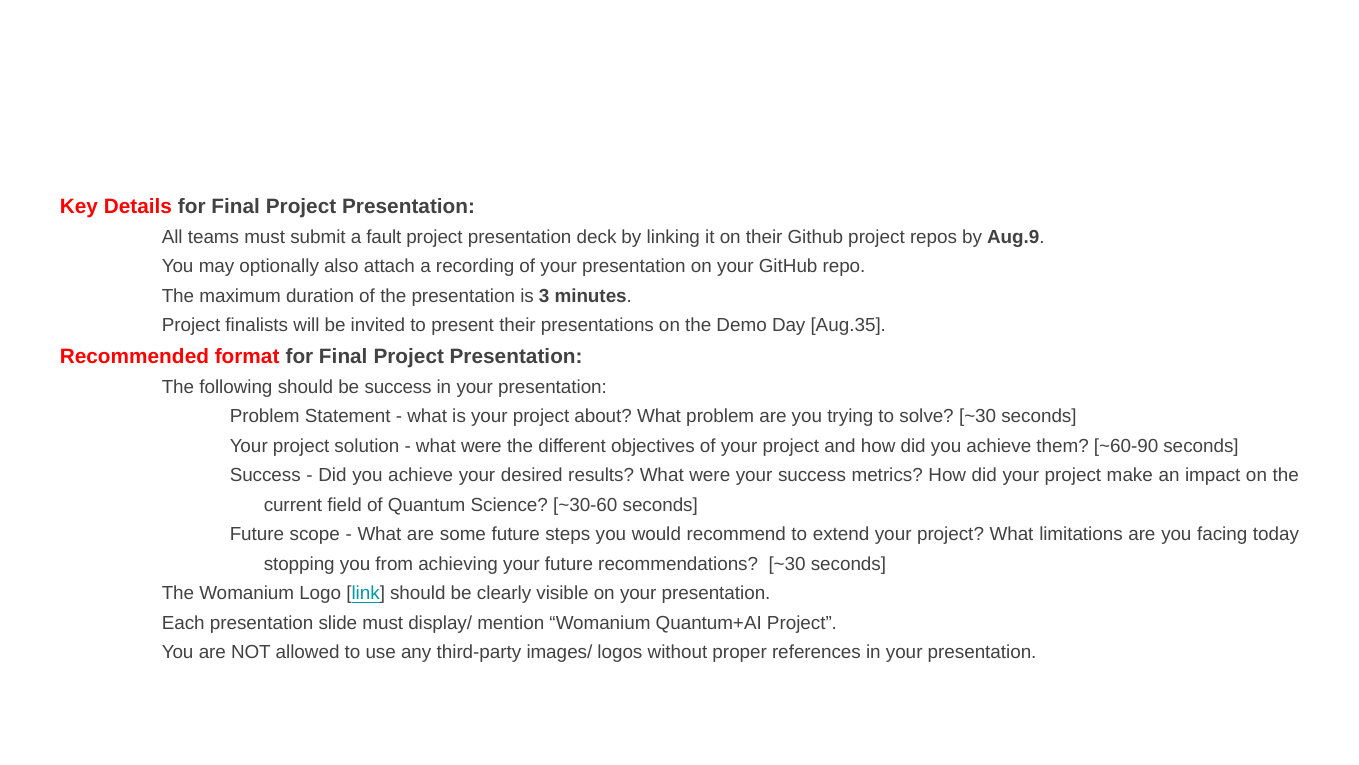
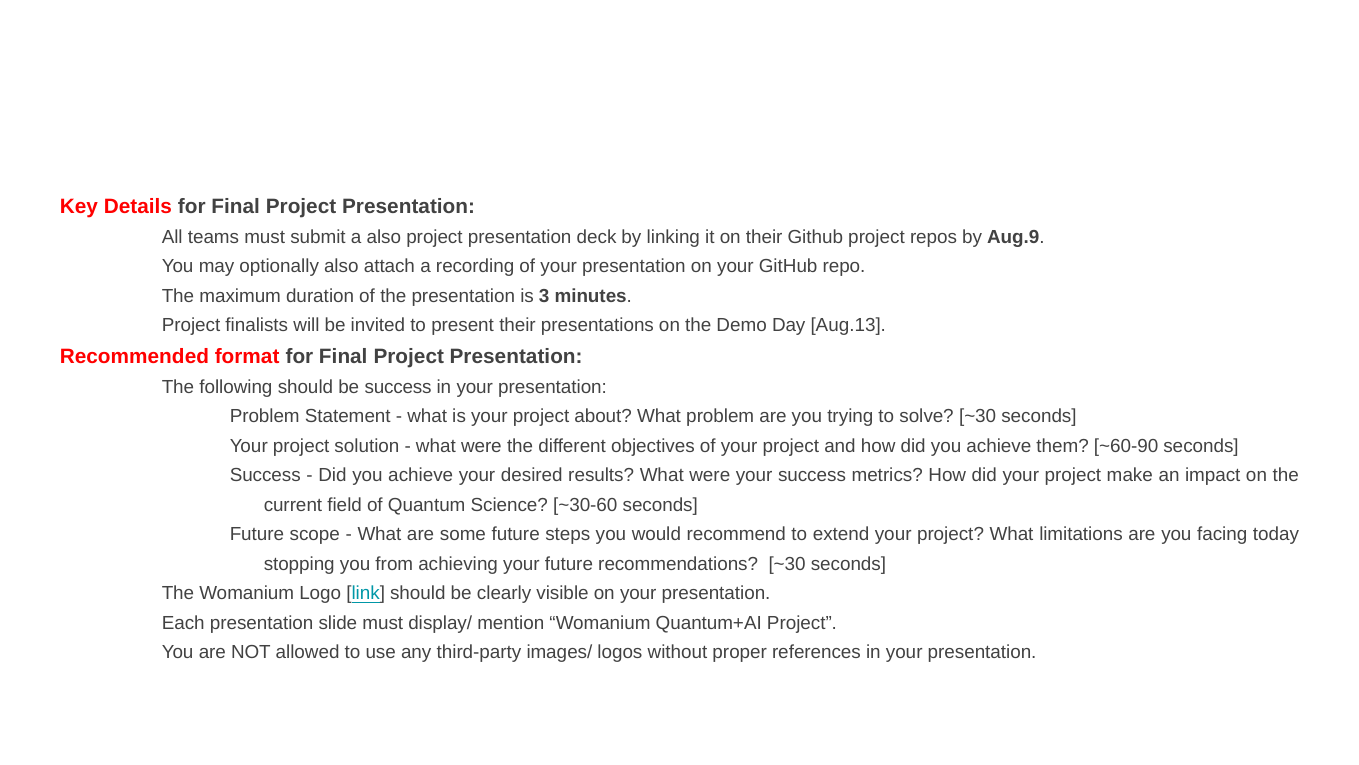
a fault: fault -> also
Aug.35: Aug.35 -> Aug.13
